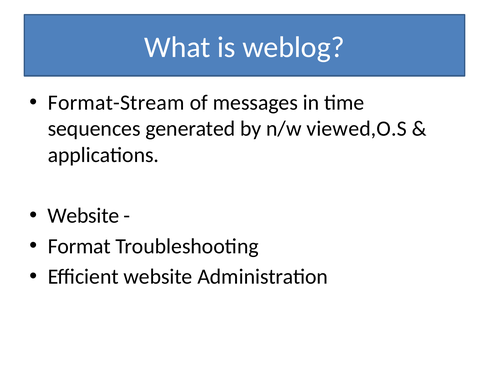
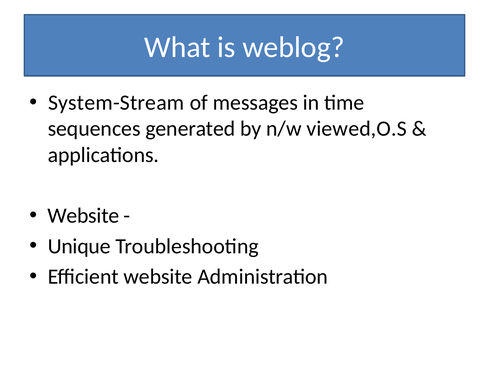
Format-Stream: Format-Stream -> System-Stream
Format: Format -> Unique
